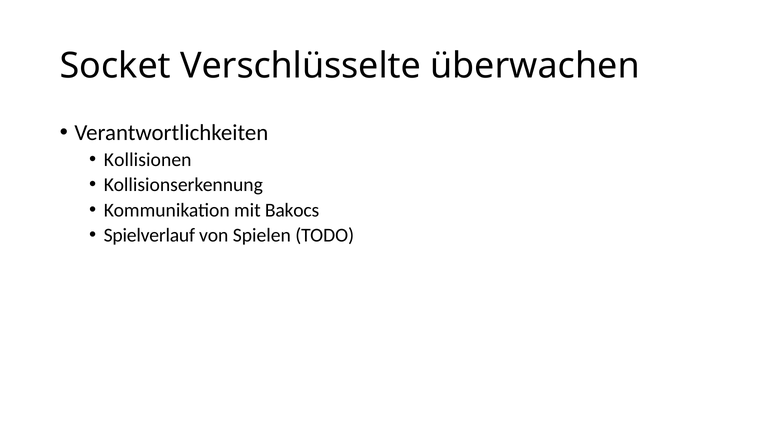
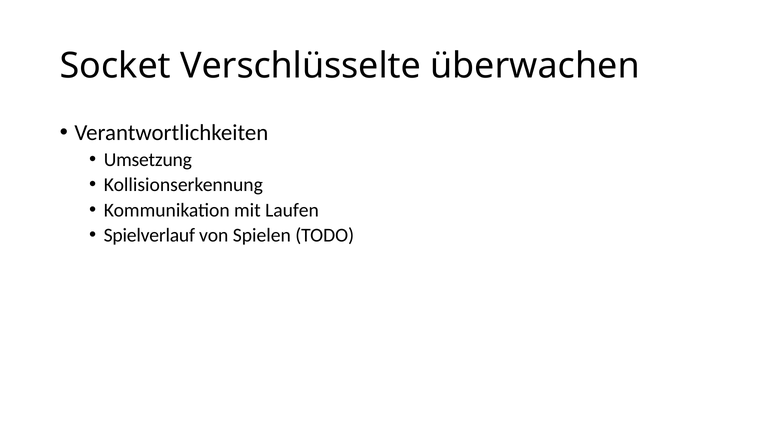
Kollisionen: Kollisionen -> Umsetzung
Bakocs: Bakocs -> Laufen
